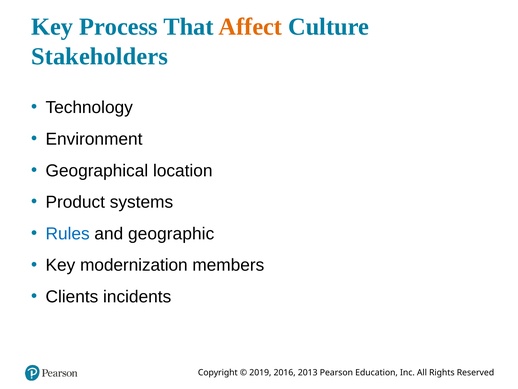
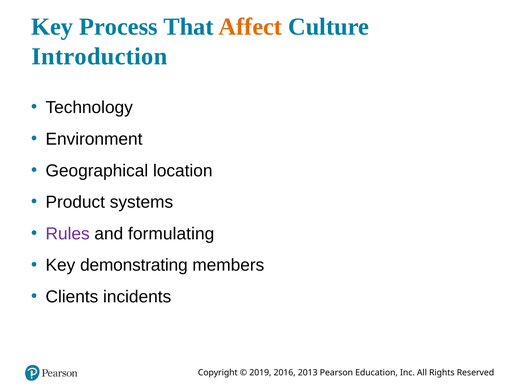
Stakeholders: Stakeholders -> Introduction
Rules colour: blue -> purple
geographic: geographic -> formulating
modernization: modernization -> demonstrating
